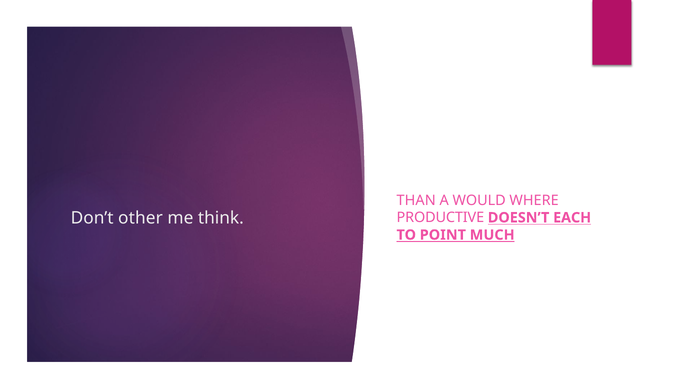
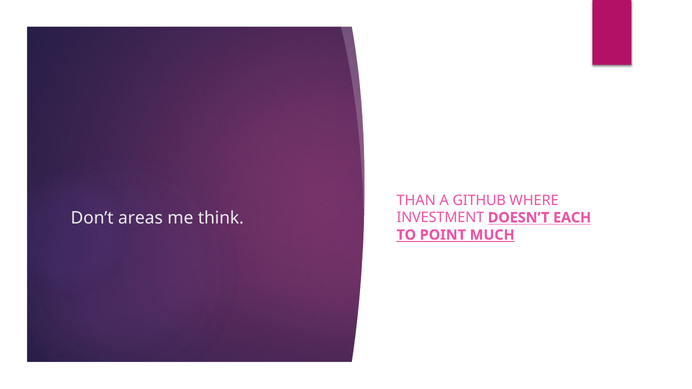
WOULD: WOULD -> GITHUB
other: other -> areas
PRODUCTIVE: PRODUCTIVE -> INVESTMENT
